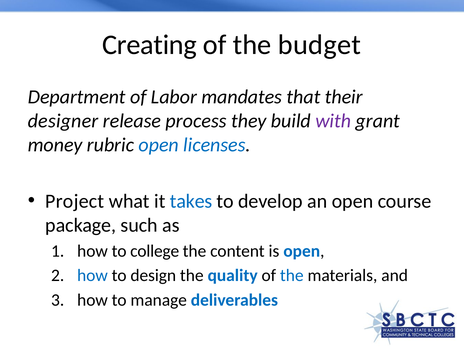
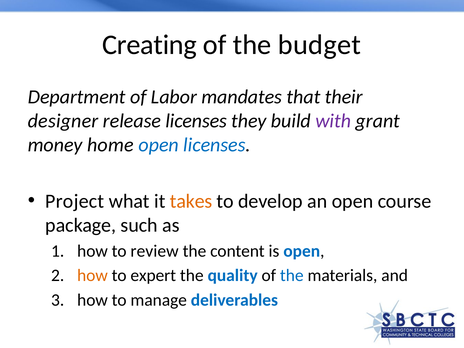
release process: process -> licenses
rubric: rubric -> home
takes colour: blue -> orange
college: college -> review
how at (92, 275) colour: blue -> orange
design: design -> expert
